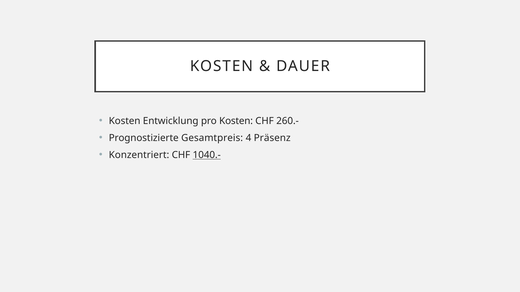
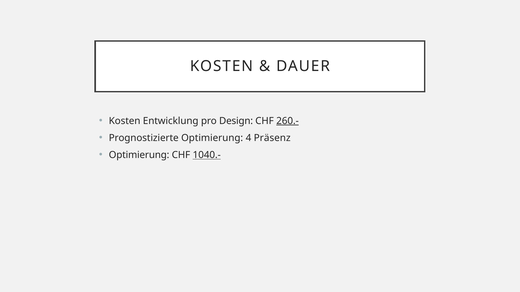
pro Kosten: Kosten -> Design
260.- underline: none -> present
Prognostizierte Gesamtpreis: Gesamtpreis -> Optimierung
Konzentriert at (139, 155): Konzentriert -> Optimierung
